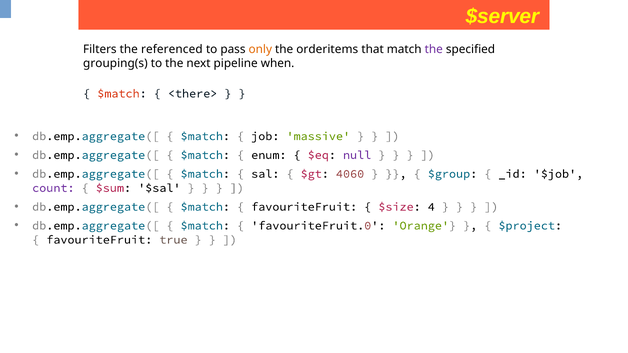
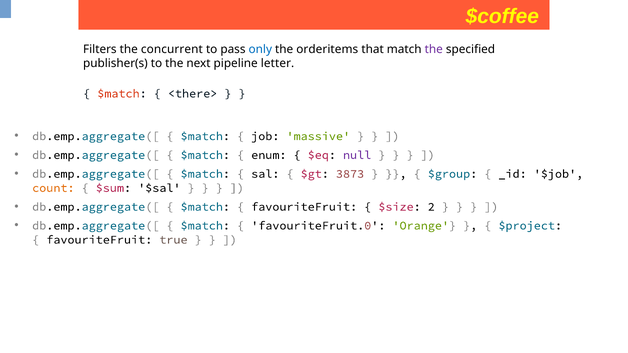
$server: $server -> $coffee
referenced: referenced -> concurrent
only colour: orange -> blue
grouping(s: grouping(s -> publisher(s
when: when -> letter
4060: 4060 -> 3873
count colour: purple -> orange
4: 4 -> 2
